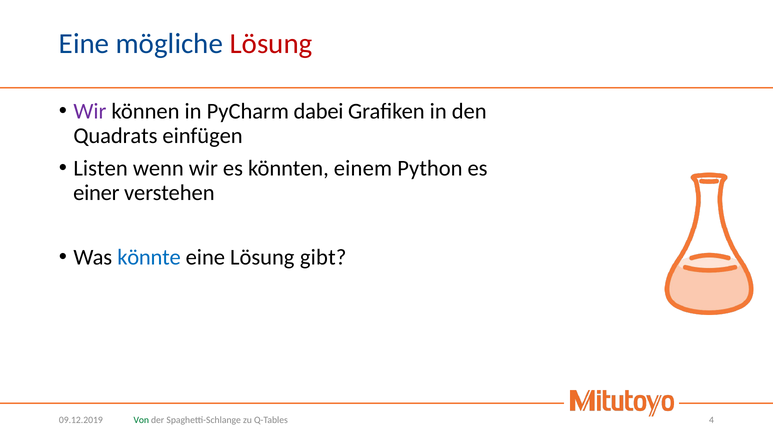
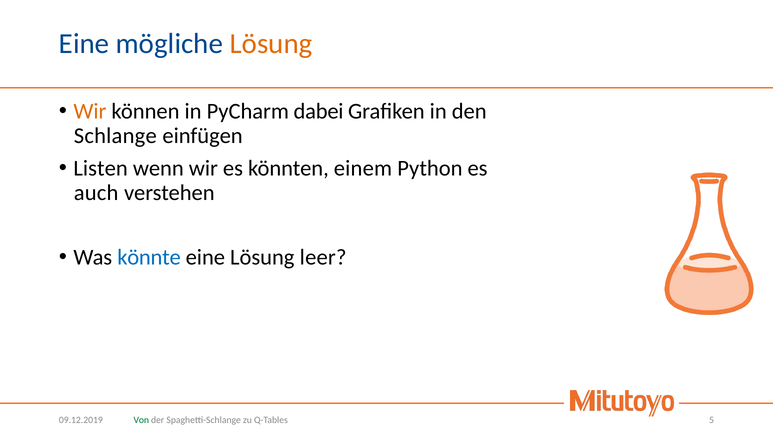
Lösung at (271, 44) colour: red -> orange
Wir at (90, 111) colour: purple -> orange
Quadrats: Quadrats -> Schlange
einer: einer -> auch
gibt: gibt -> leer
4: 4 -> 5
